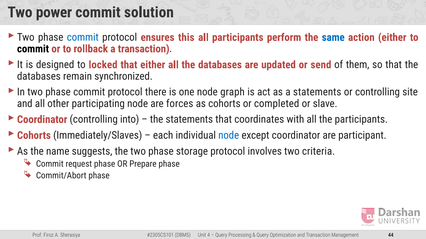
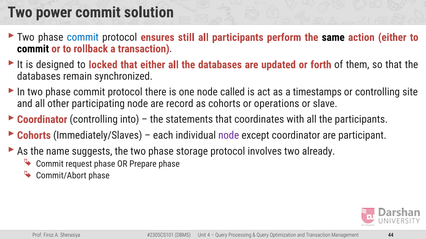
this: this -> still
same colour: blue -> black
send: send -> forth
graph: graph -> called
a statements: statements -> timestamps
forces: forces -> record
completed: completed -> operations
node at (229, 136) colour: blue -> purple
criteria: criteria -> already
